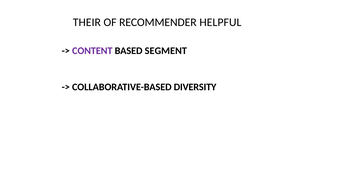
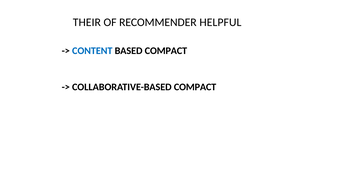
CONTENT colour: purple -> blue
BASED SEGMENT: SEGMENT -> COMPACT
COLLABORATIVE-BASED DIVERSITY: DIVERSITY -> COMPACT
